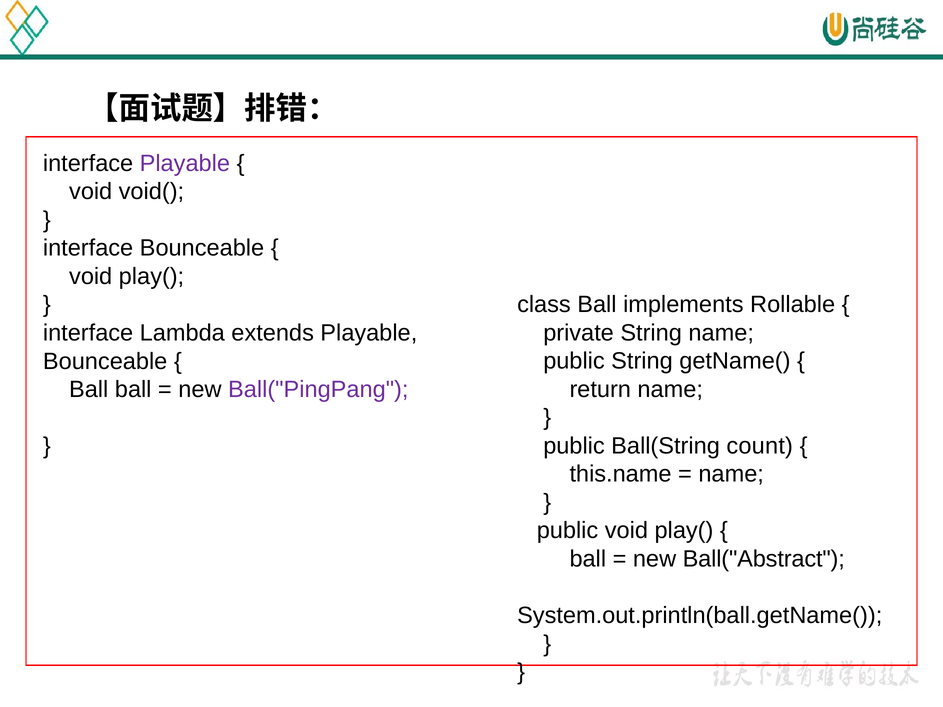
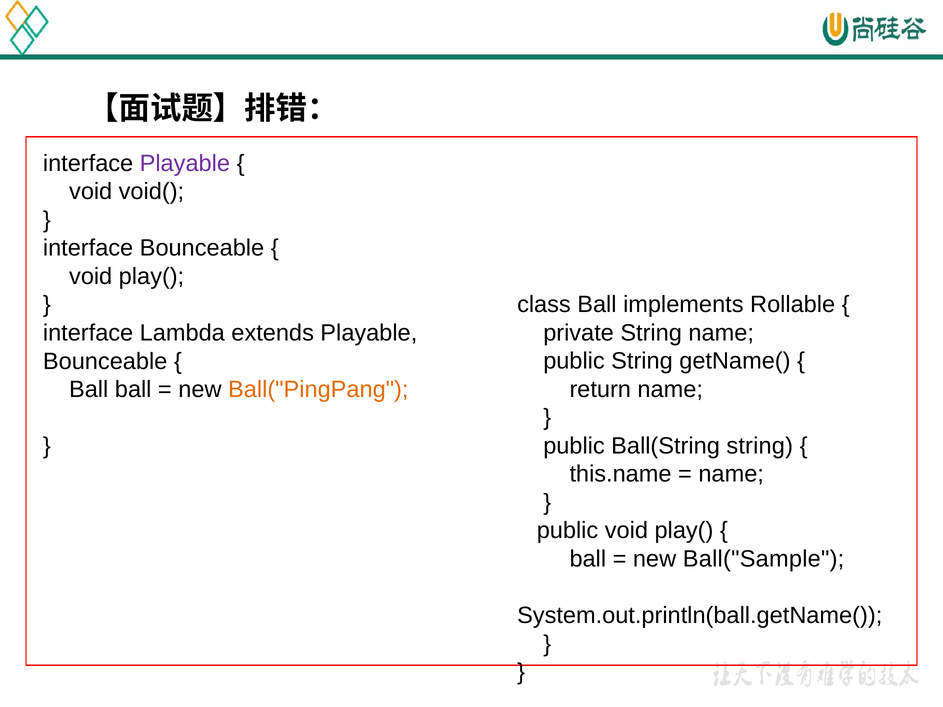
Ball("PingPang colour: purple -> orange
Ball(String count: count -> string
Ball("Abstract: Ball("Abstract -> Ball("Sample
